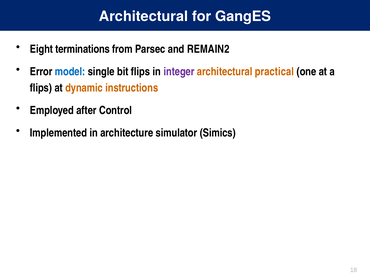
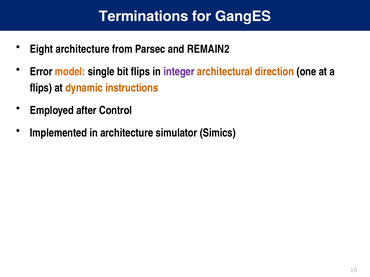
Architectural at (144, 16): Architectural -> Terminations
Eight terminations: terminations -> architecture
model colour: blue -> orange
practical: practical -> direction
